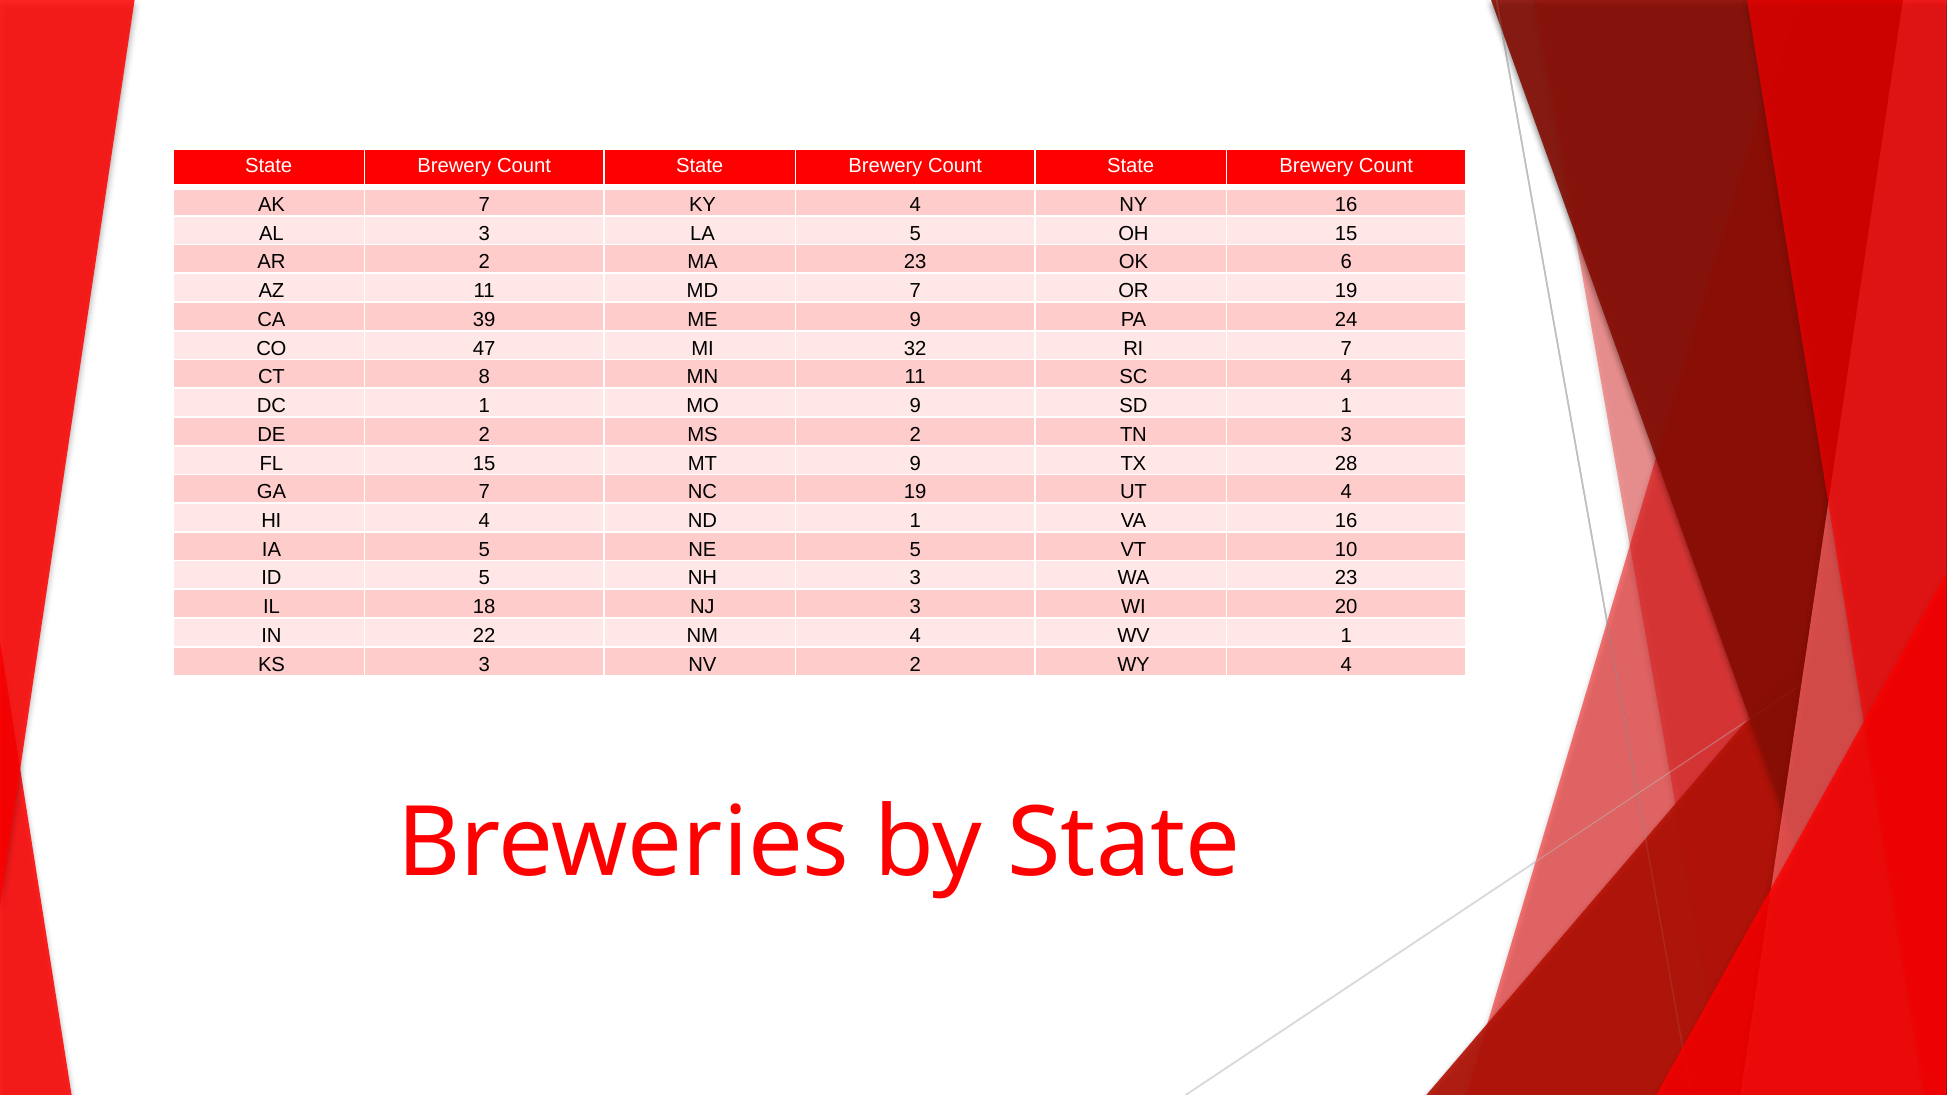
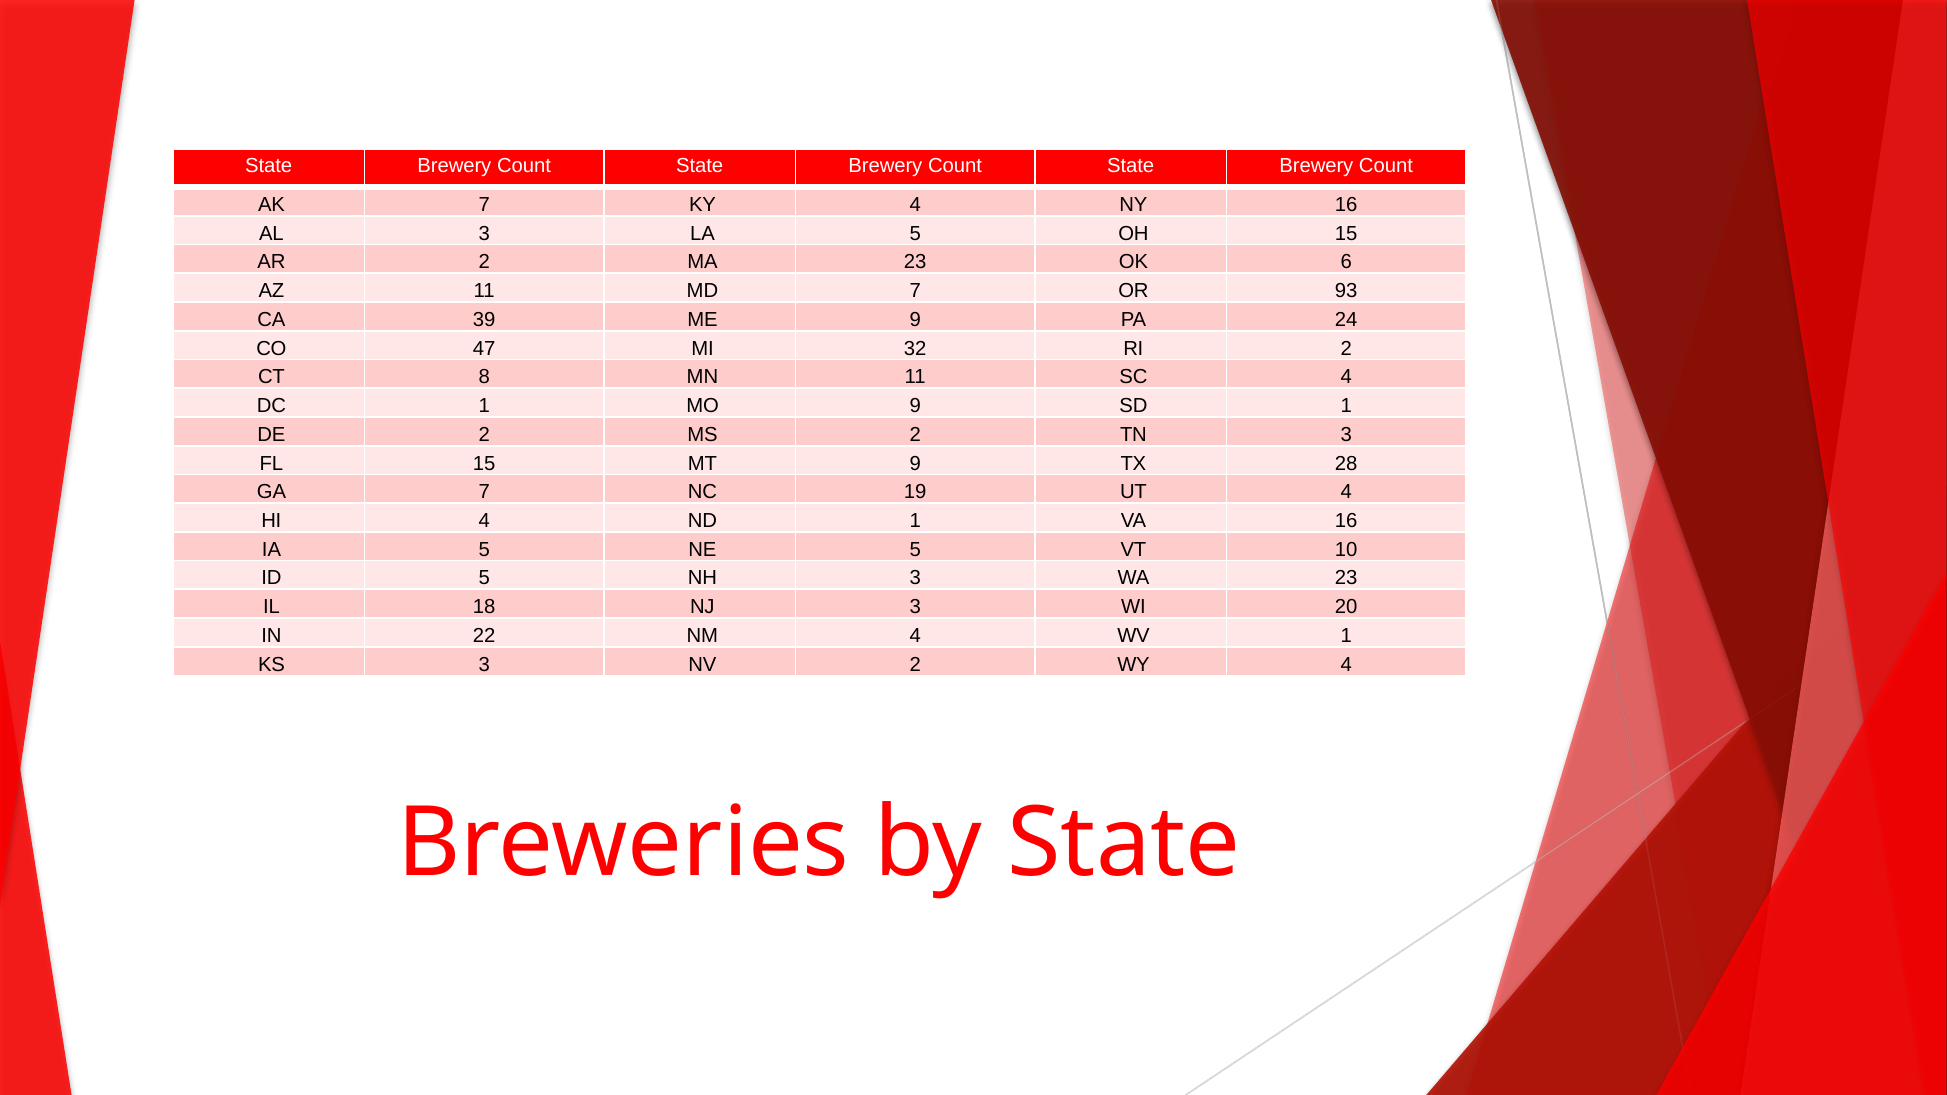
OR 19: 19 -> 93
RI 7: 7 -> 2
